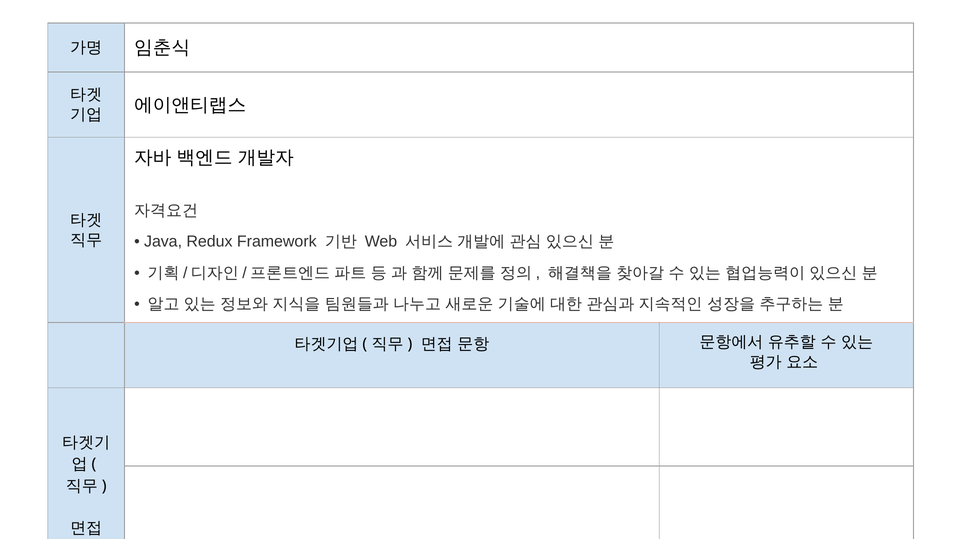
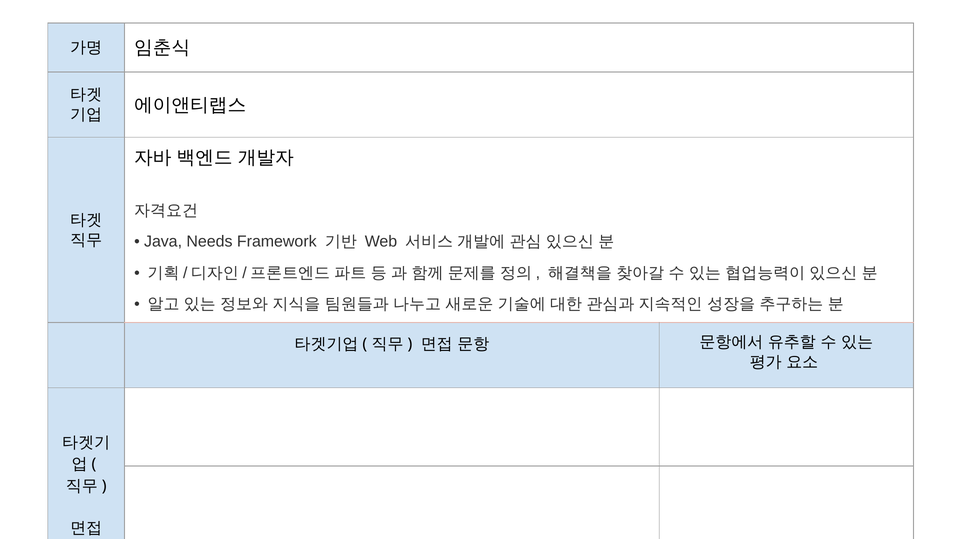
Redux: Redux -> Needs
